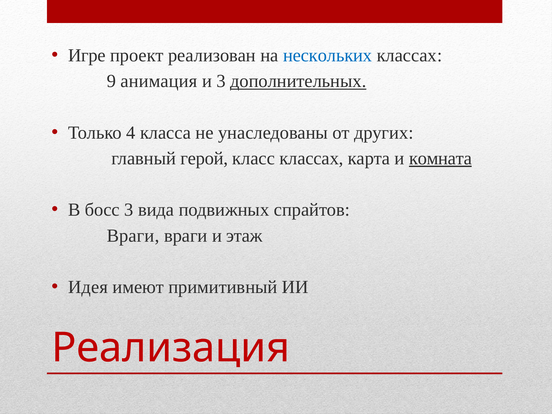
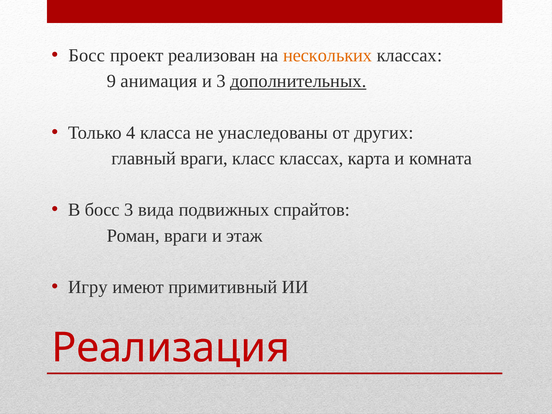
Игре at (87, 55): Игре -> Босс
нескольких colour: blue -> orange
главный герой: герой -> враги
комната underline: present -> none
Враги at (133, 236): Враги -> Роман
Идея: Идея -> Игру
